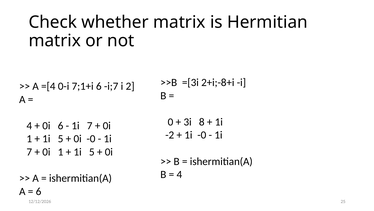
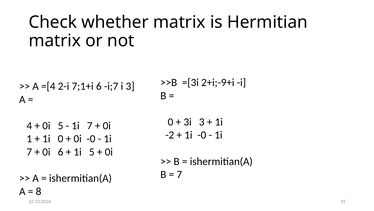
2+i;-8+i: 2+i;-8+i -> 2+i;-9+i
0-i: 0-i -> 2-i
i 2: 2 -> 3
3i 8: 8 -> 3
0i 6: 6 -> 5
5 at (61, 138): 5 -> 0
1 at (61, 152): 1 -> 6
4 at (179, 174): 4 -> 7
6 at (39, 191): 6 -> 8
